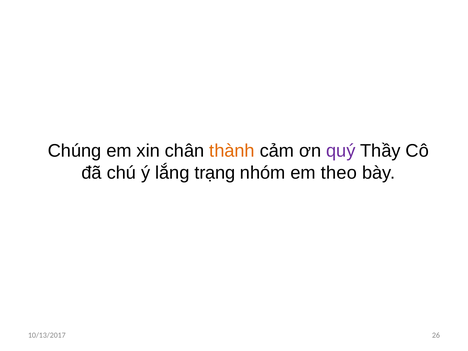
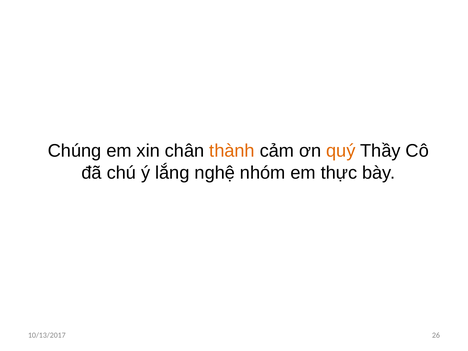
quý colour: purple -> orange
trạng: trạng -> nghệ
theo: theo -> thực
